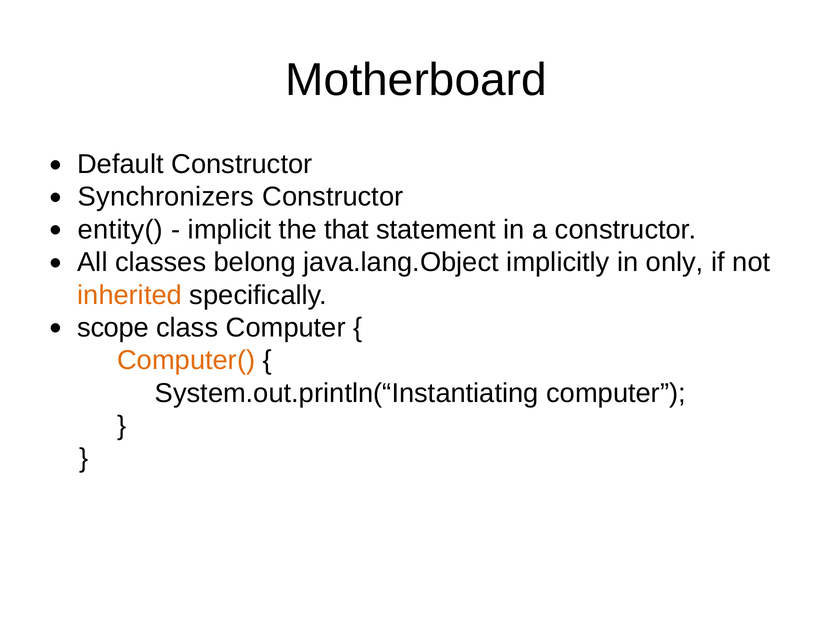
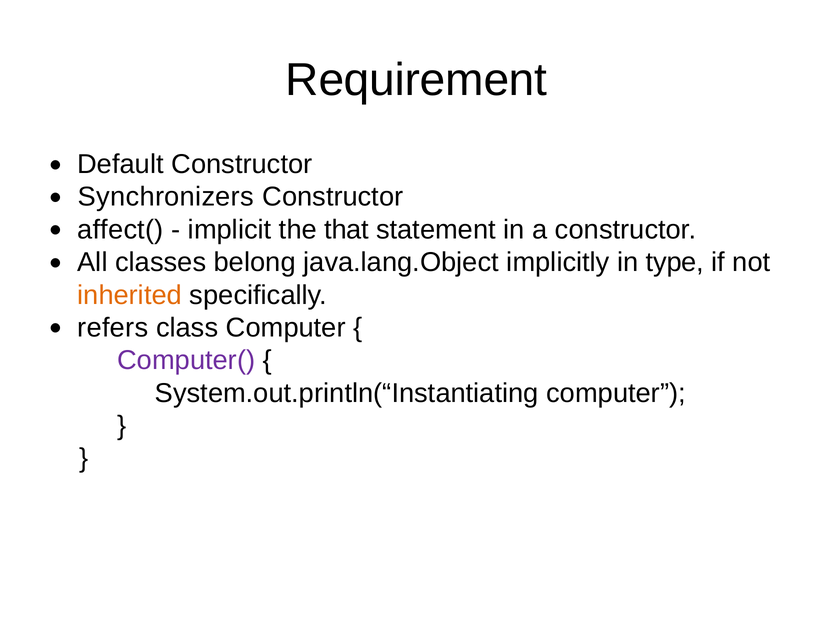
Motherboard: Motherboard -> Requirement
entity(: entity( -> affect(
only: only -> type
scope: scope -> refers
Computer( colour: orange -> purple
